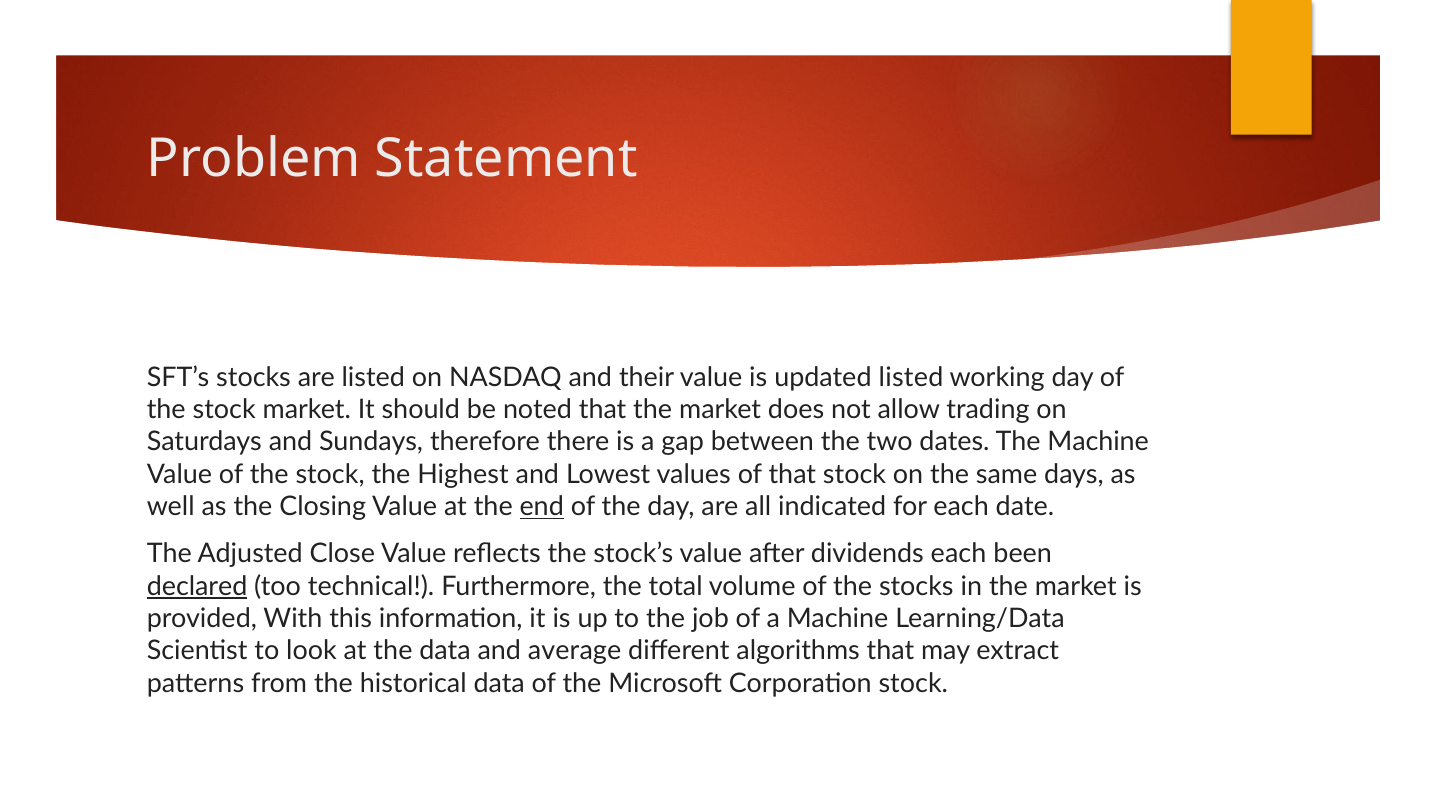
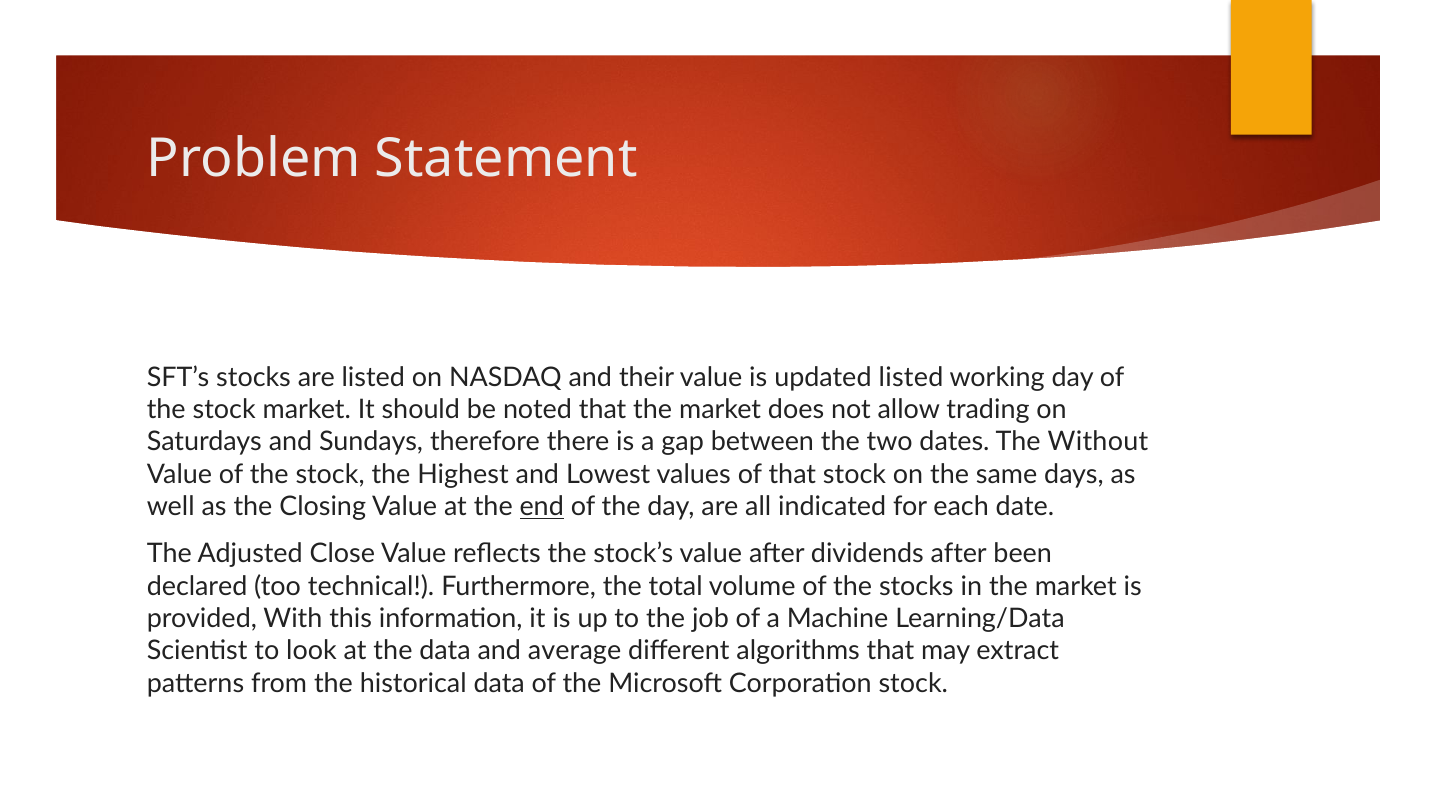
The Machine: Machine -> Without
dividends each: each -> after
declared underline: present -> none
